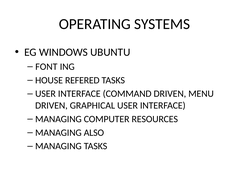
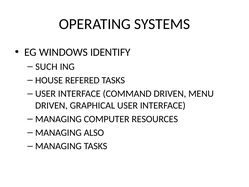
UBUNTU: UBUNTU -> IDENTIFY
FONT: FONT -> SUCH
